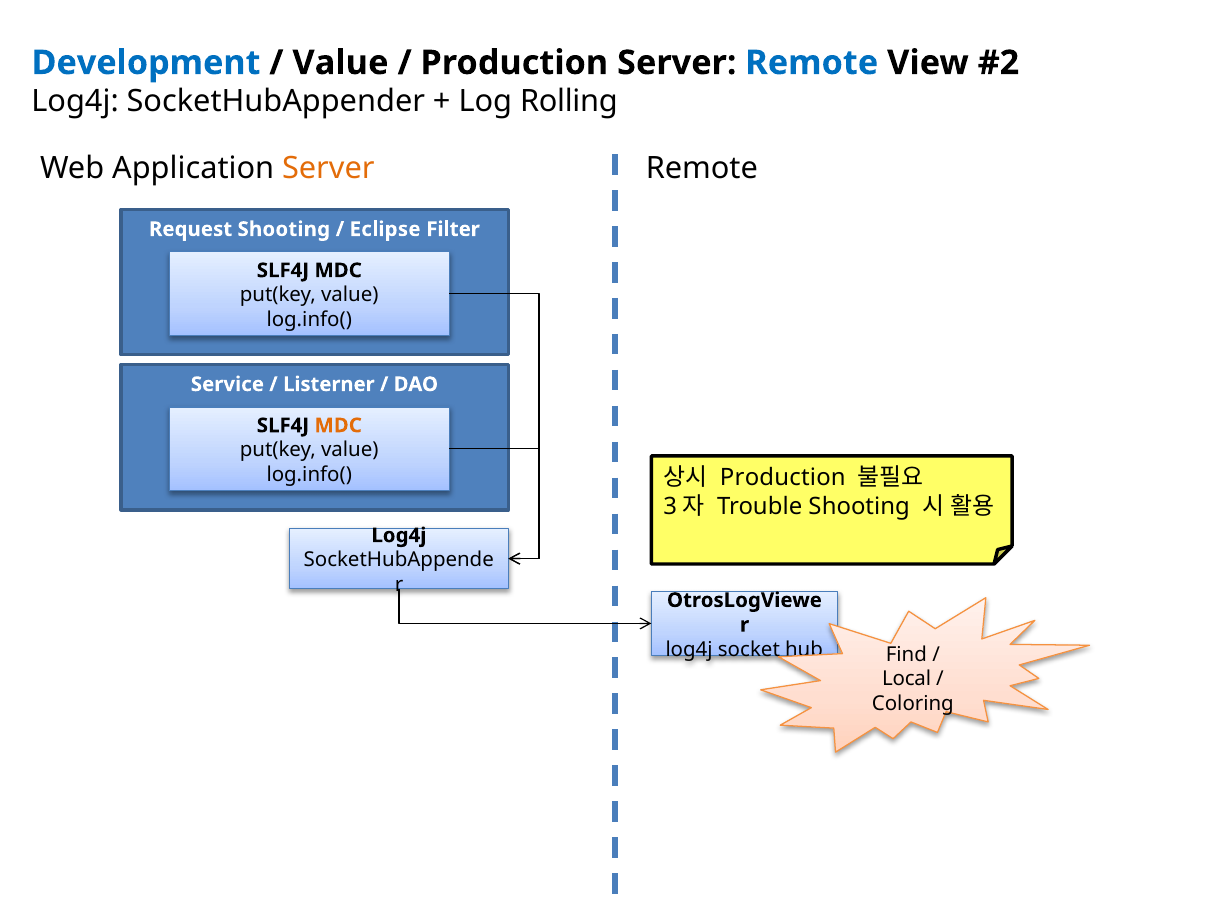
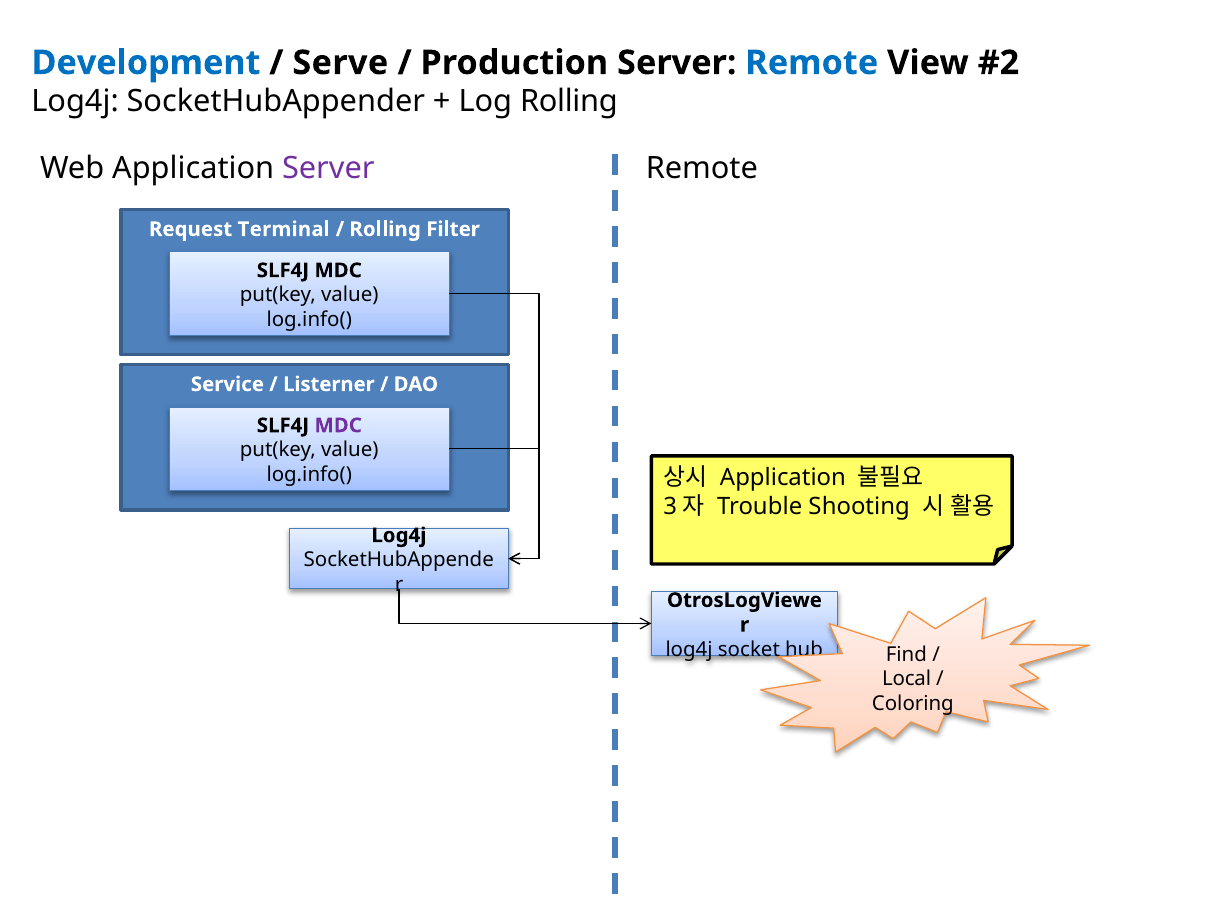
Value at (340, 63): Value -> Serve
Server at (328, 168) colour: orange -> purple
Request Shooting: Shooting -> Terminal
Eclipse at (385, 229): Eclipse -> Rolling
MDC at (338, 425) colour: orange -> purple
Production at (783, 478): Production -> Application
